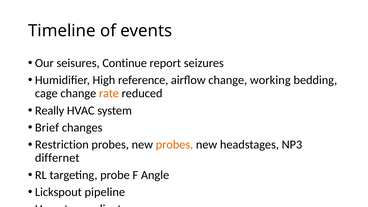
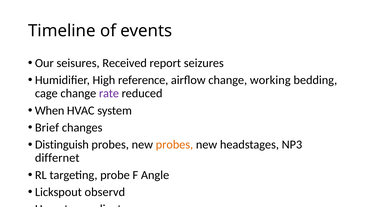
Continue: Continue -> Received
rate colour: orange -> purple
Really at (50, 110): Really -> When
Restriction: Restriction -> Distinguish
pipeline: pipeline -> observd
